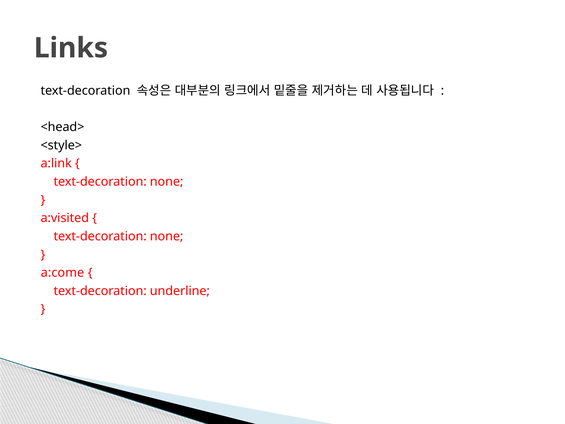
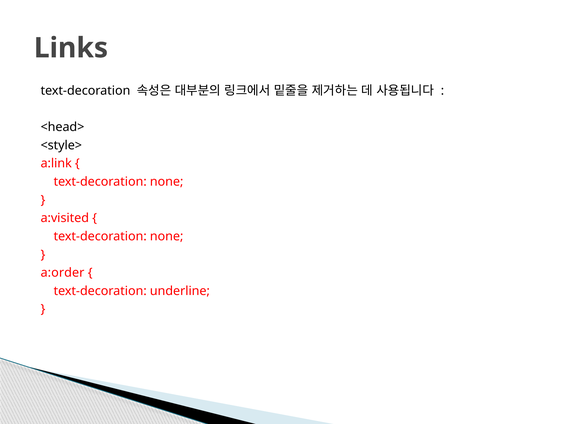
a:come: a:come -> a:order
